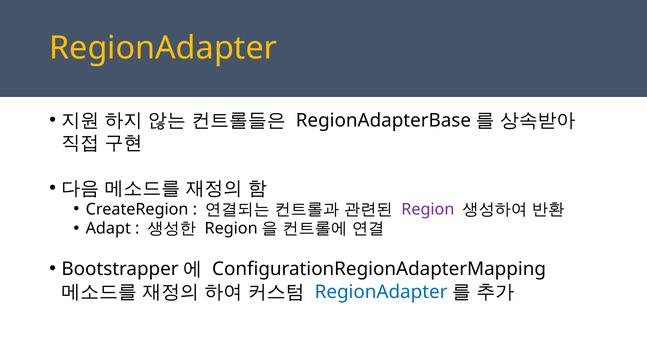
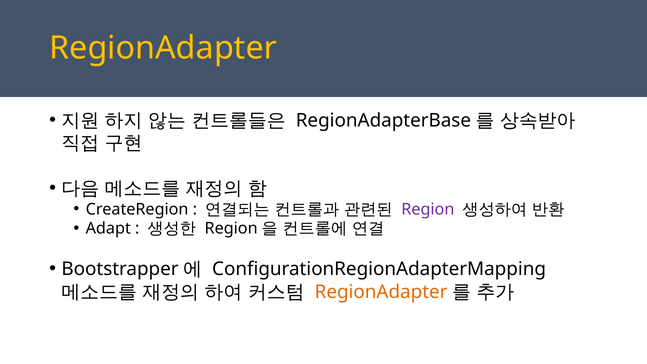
RegionAdapter at (381, 292) colour: blue -> orange
